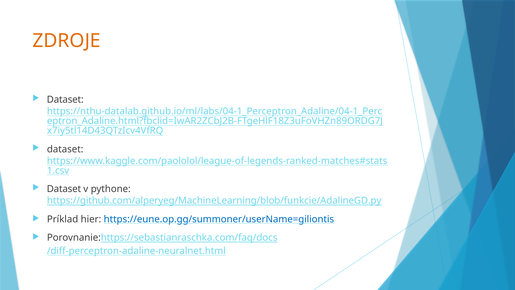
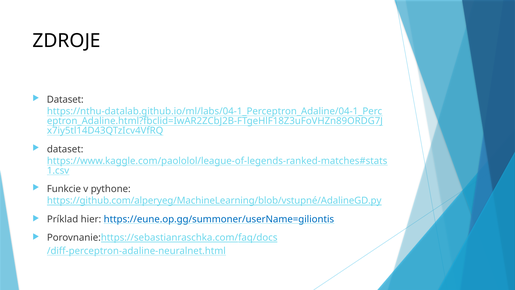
ZDROJE colour: orange -> black
Dataset at (64, 189): Dataset -> Funkcie
https://github.com/alperyeg/MachineLearning/blob/funkcie/AdalineGD.py: https://github.com/alperyeg/MachineLearning/blob/funkcie/AdalineGD.py -> https://github.com/alperyeg/MachineLearning/blob/vstupné/AdalineGD.py
